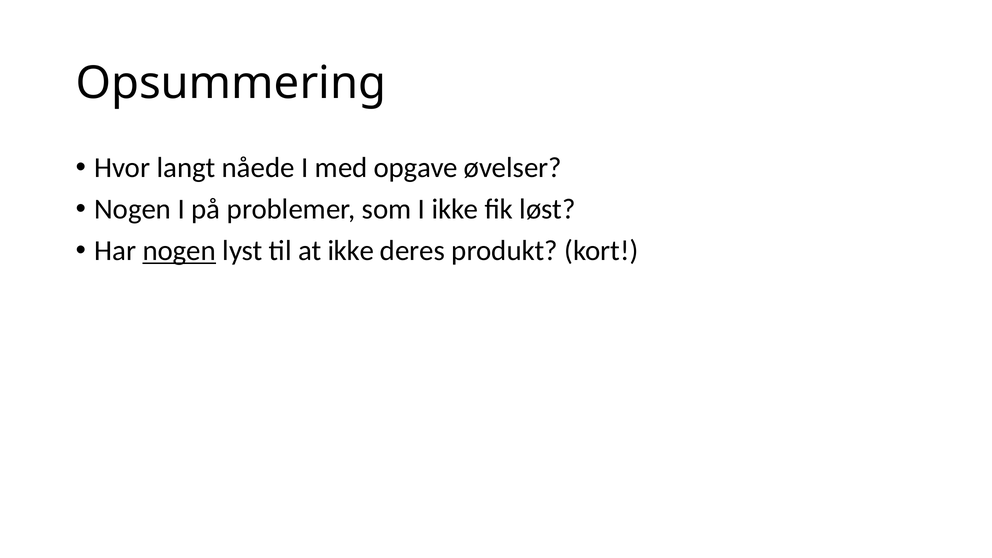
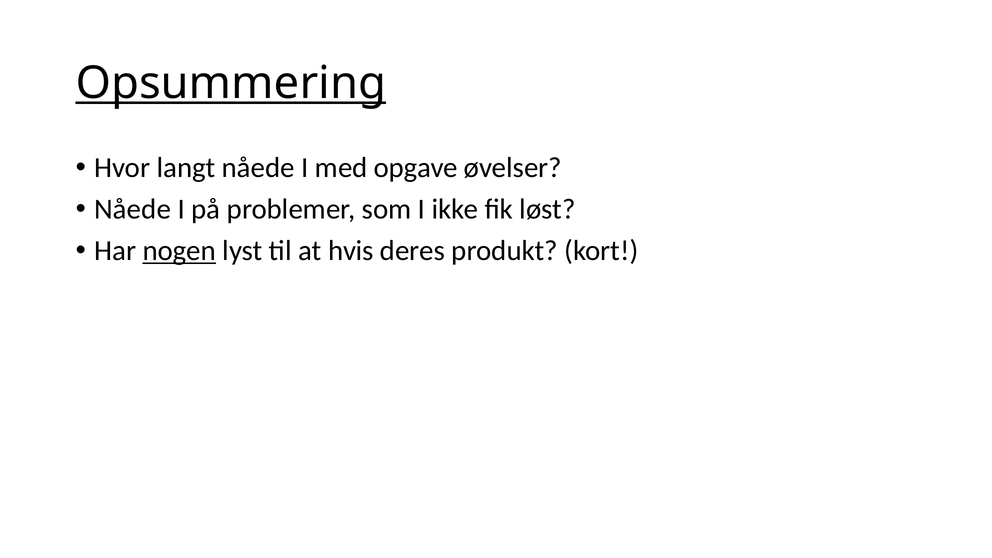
Opsummering underline: none -> present
Nogen at (133, 209): Nogen -> Nåede
at ikke: ikke -> hvis
